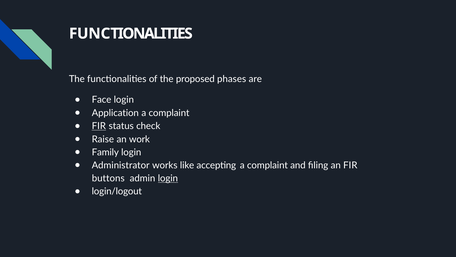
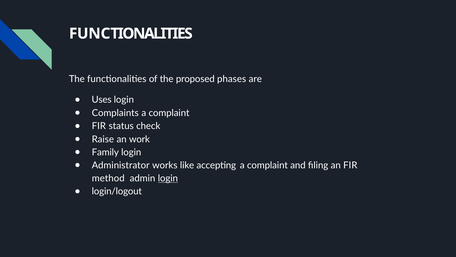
Face: Face -> Uses
Application: Application -> Complaints
FIR at (99, 126) underline: present -> none
buttons: buttons -> method
